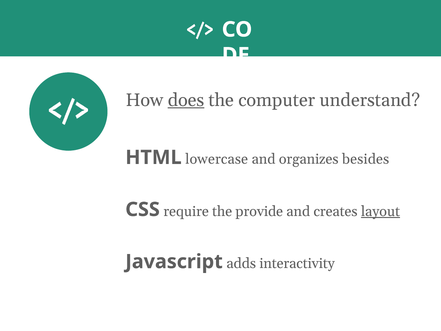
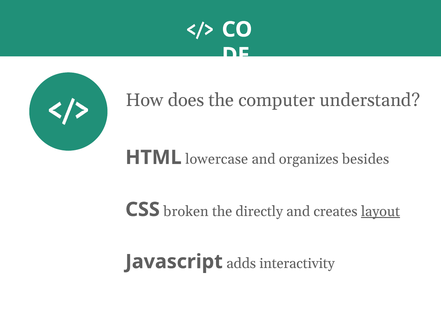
does underline: present -> none
require: require -> broken
provide: provide -> directly
